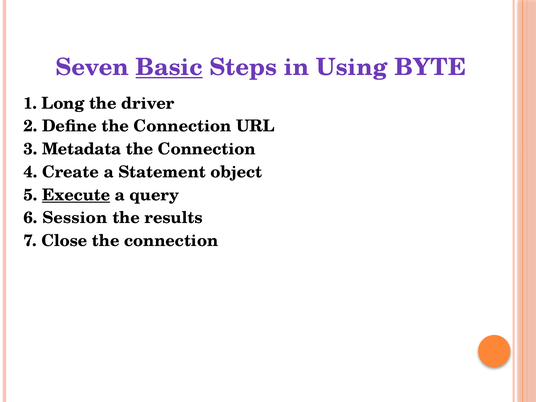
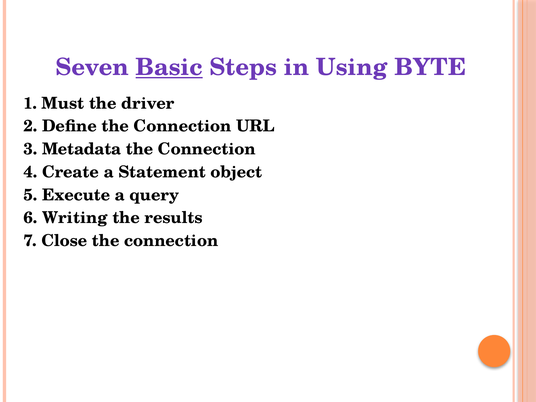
Long: Long -> Must
Execute underline: present -> none
Session: Session -> Writing
